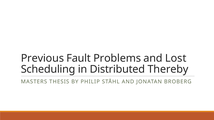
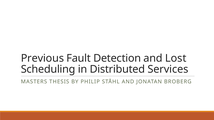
Problems: Problems -> Detection
Thereby: Thereby -> Services
